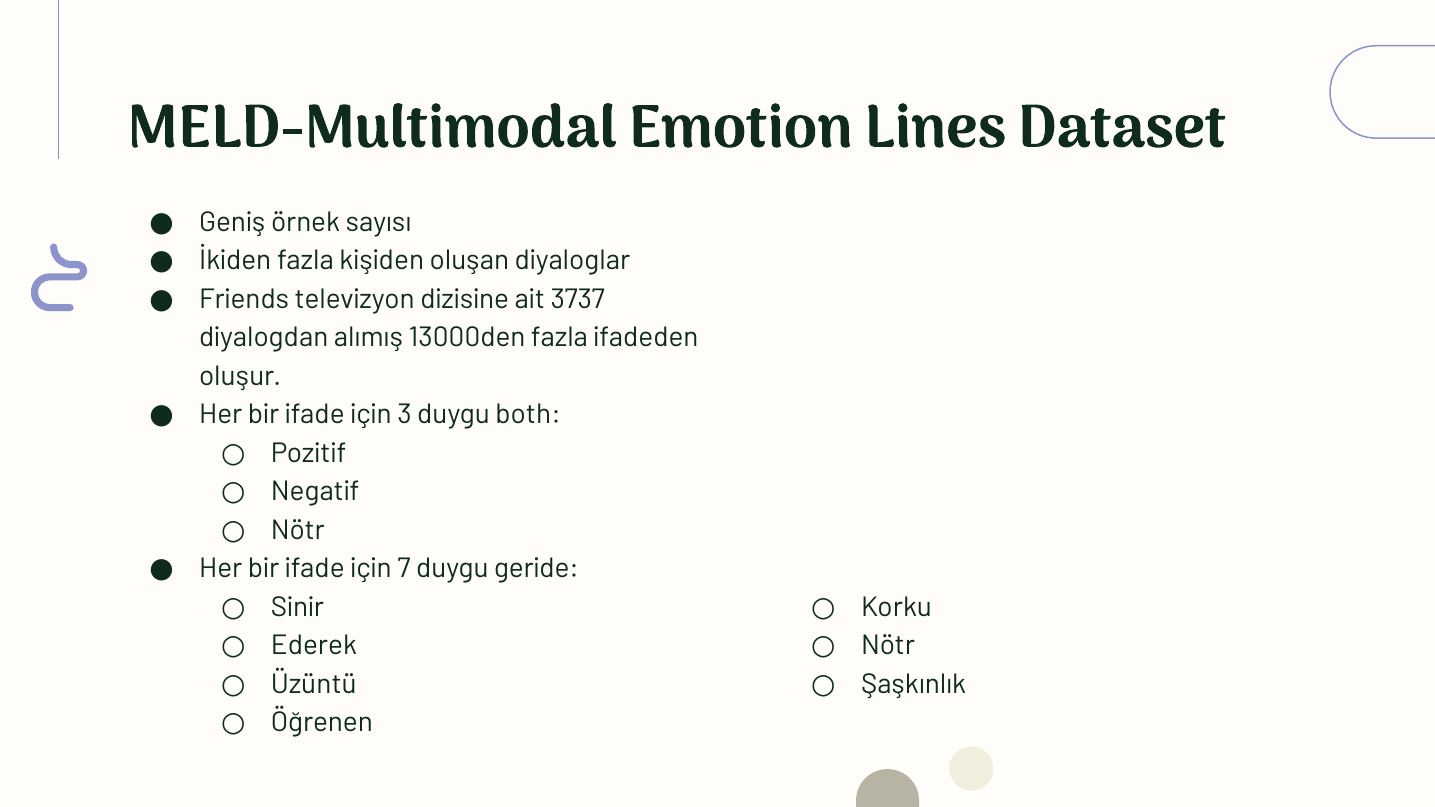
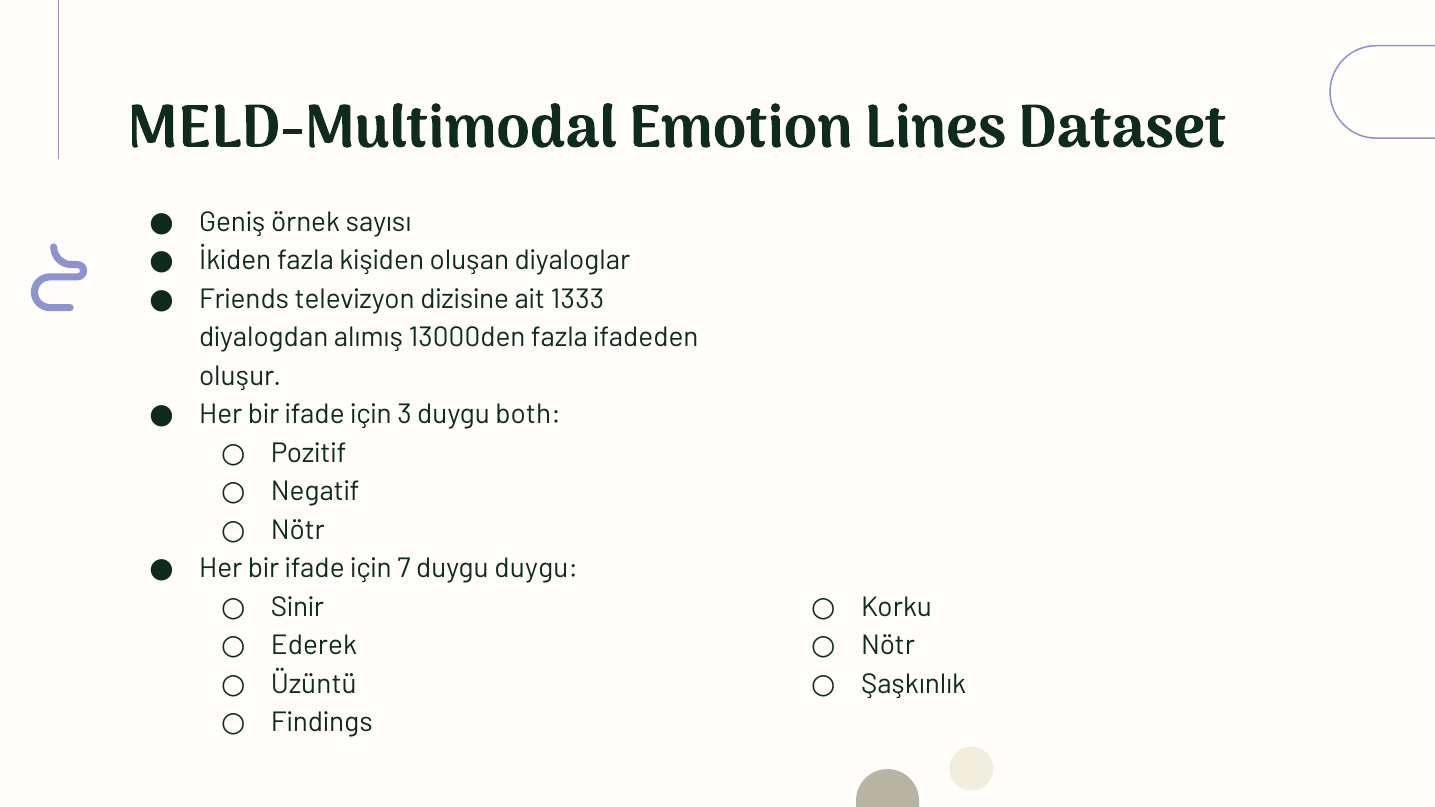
3737: 3737 -> 1333
duygu geride: geride -> duygu
Öğrenen: Öğrenen -> Findings
